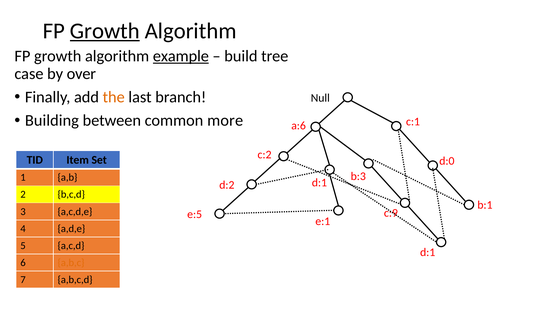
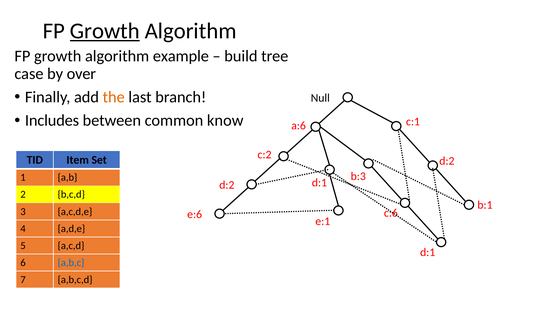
example underline: present -> none
Building: Building -> Includes
more: more -> know
d:0 at (447, 161): d:0 -> d:2
c:9: c:9 -> c:6
e:5: e:5 -> e:6
a,b,c colour: orange -> blue
